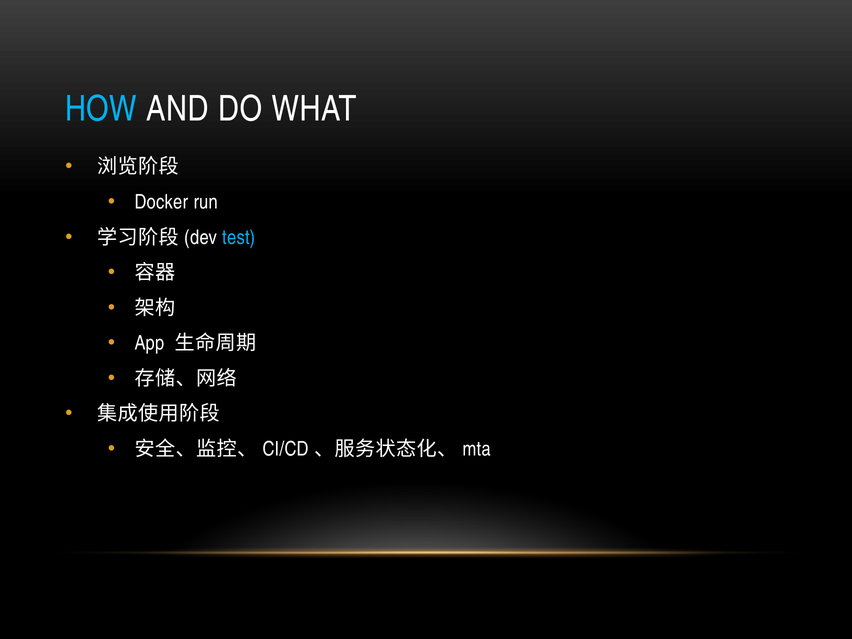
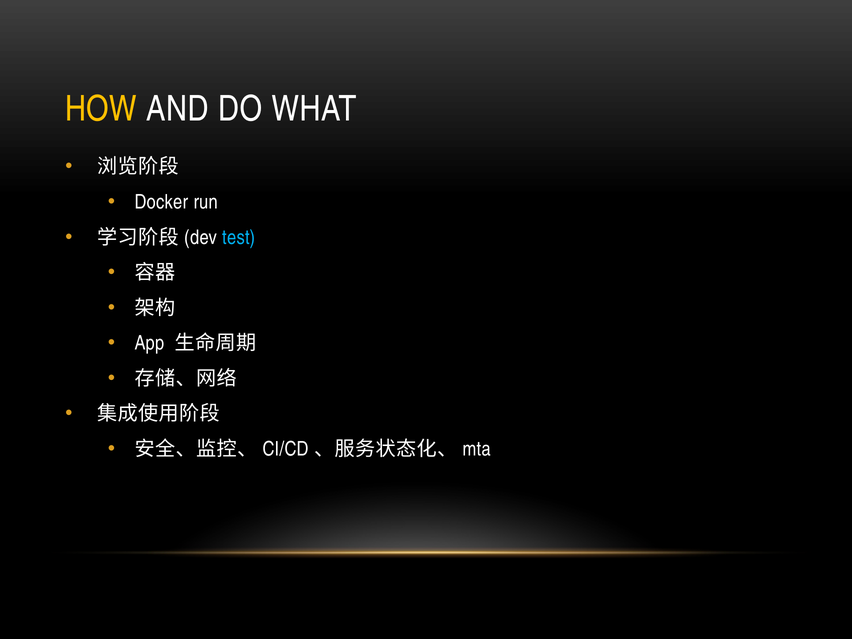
HOW colour: light blue -> yellow
